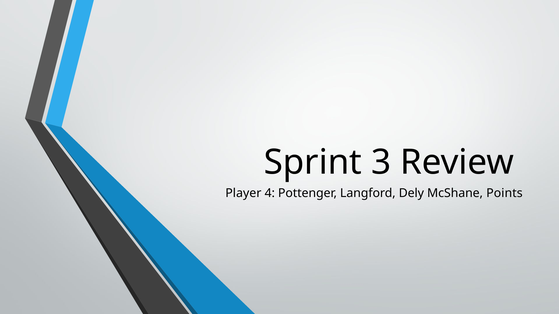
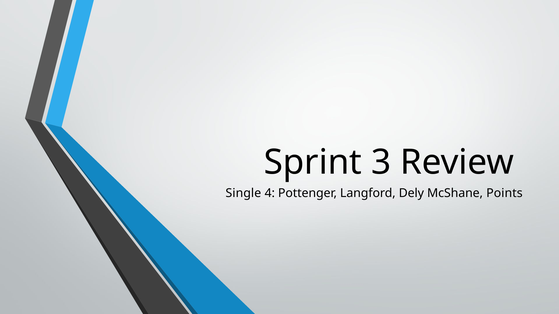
Player: Player -> Single
